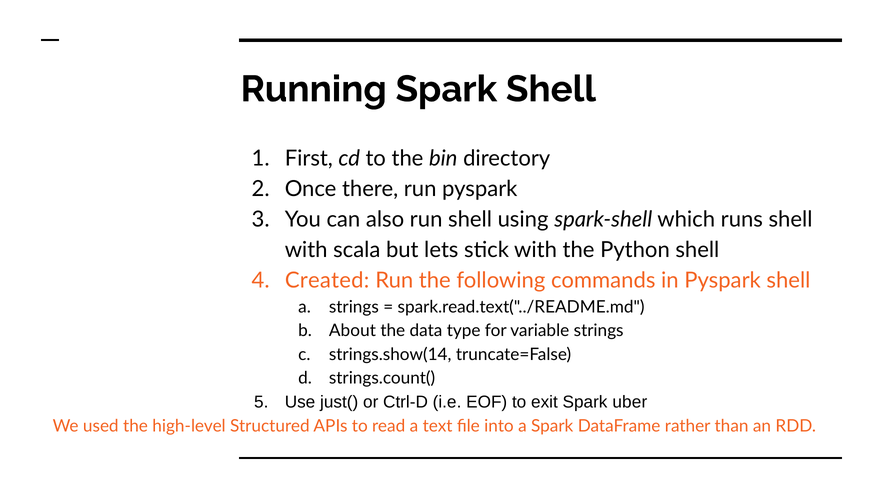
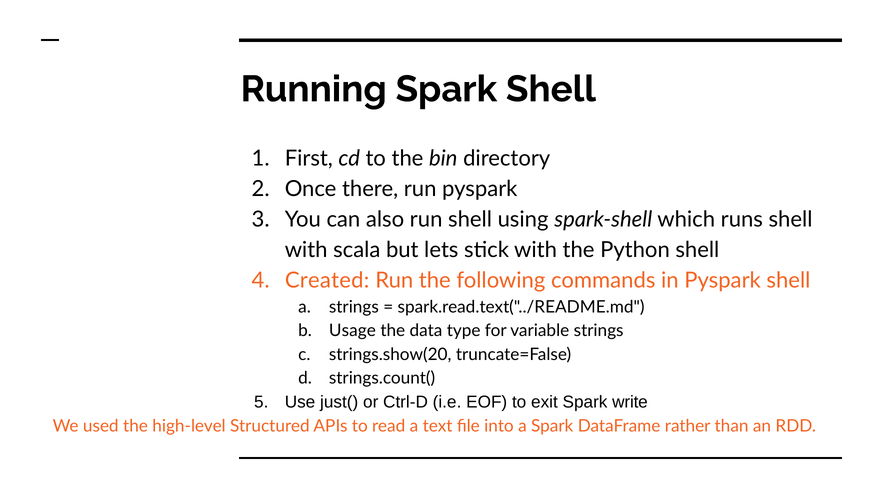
About: About -> Usage
strings.show(14: strings.show(14 -> strings.show(20
uber: uber -> write
